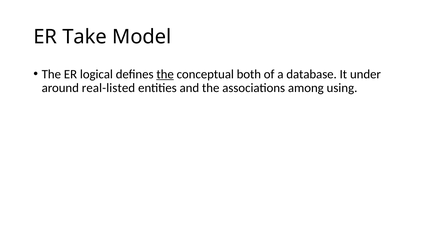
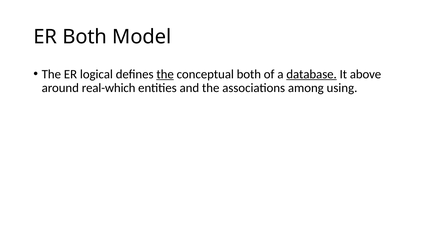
ER Take: Take -> Both
database underline: none -> present
under: under -> above
real-listed: real-listed -> real-which
